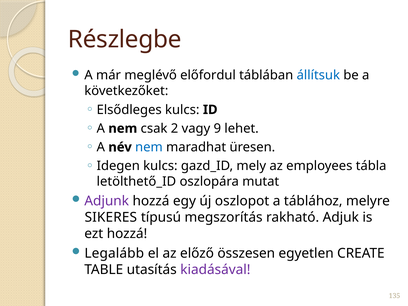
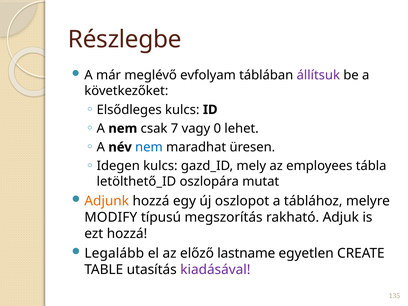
előfordul: előfordul -> evfolyam
állítsuk colour: blue -> purple
2: 2 -> 7
9: 9 -> 0
Adjunk colour: purple -> orange
SIKERES: SIKERES -> MODIFY
összesen: összesen -> lastname
